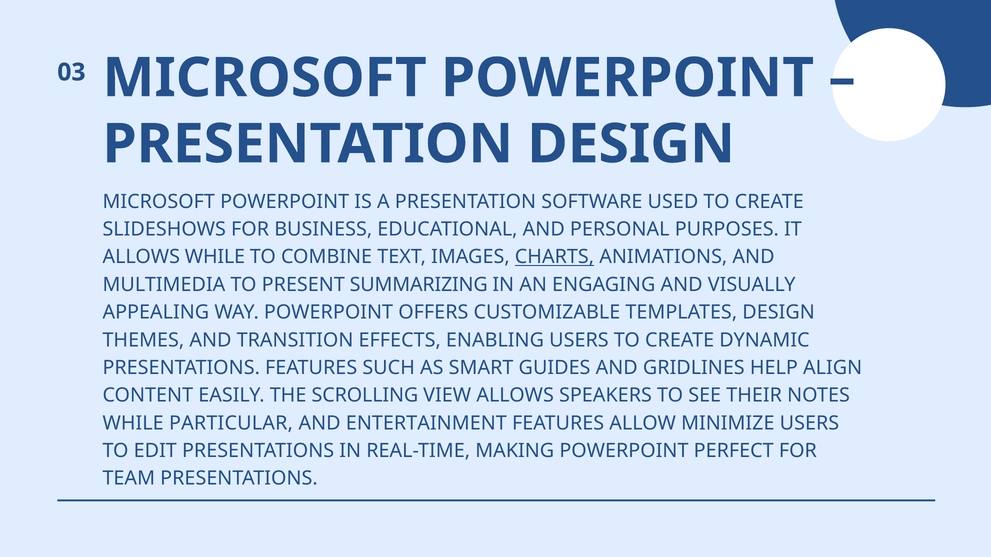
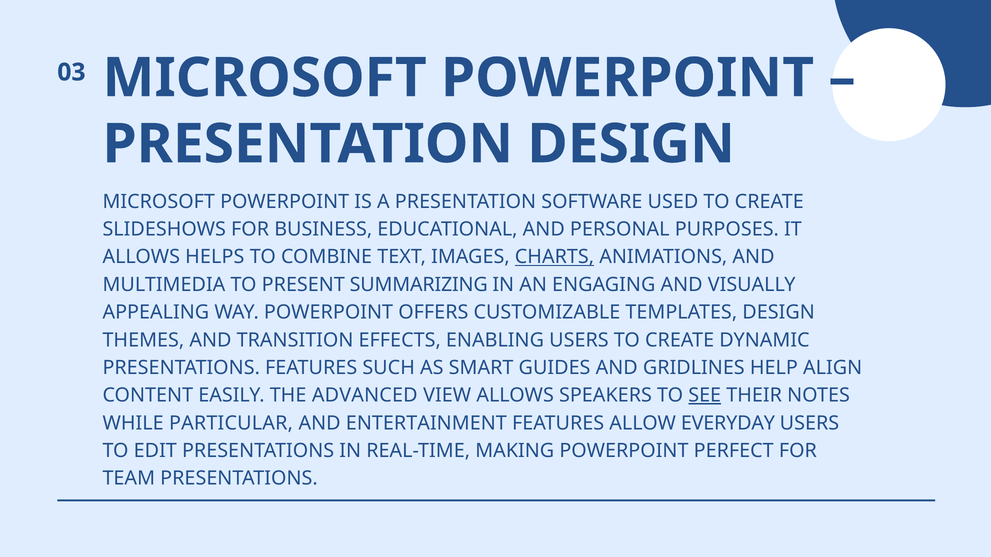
ALLOWS WHILE: WHILE -> HELPS
SCROLLING: SCROLLING -> ADVANCED
SEE underline: none -> present
MINIMIZE: MINIMIZE -> EVERYDAY
